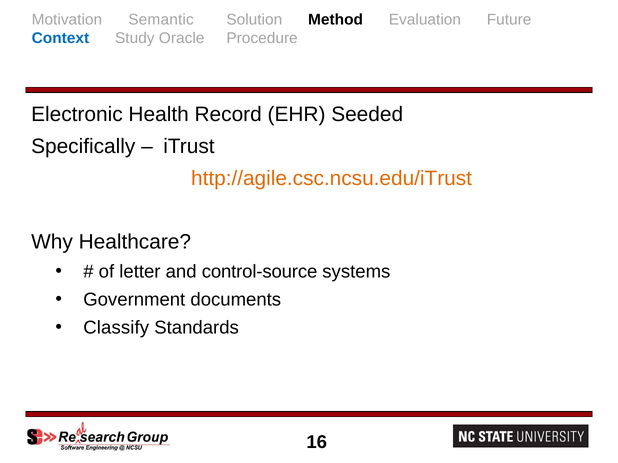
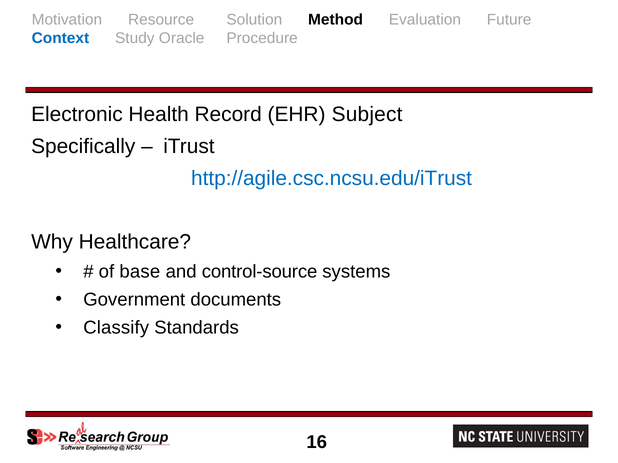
Semantic: Semantic -> Resource
Seeded: Seeded -> Subject
http://agile.csc.ncsu.edu/iTrust colour: orange -> blue
letter: letter -> base
